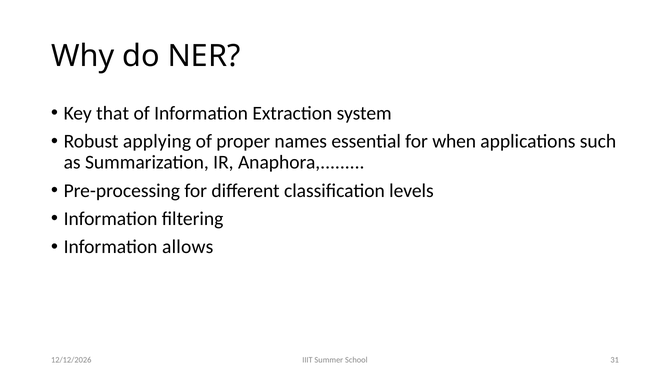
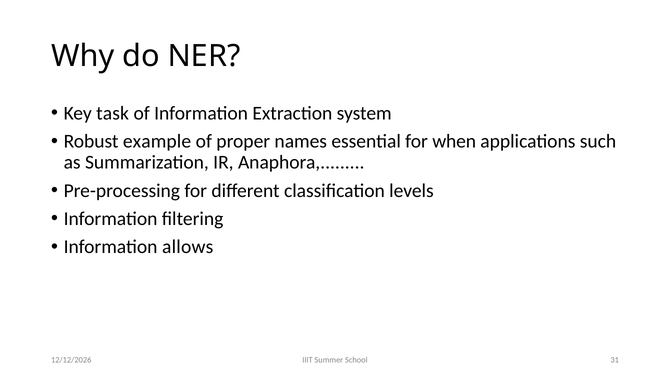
that: that -> task
applying: applying -> example
